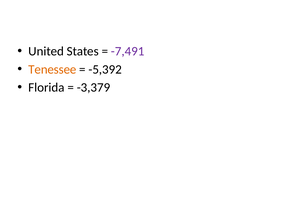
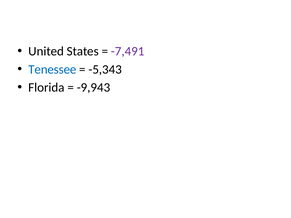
Tenessee colour: orange -> blue
-5,392: -5,392 -> -5,343
-3,379: -3,379 -> -9,943
